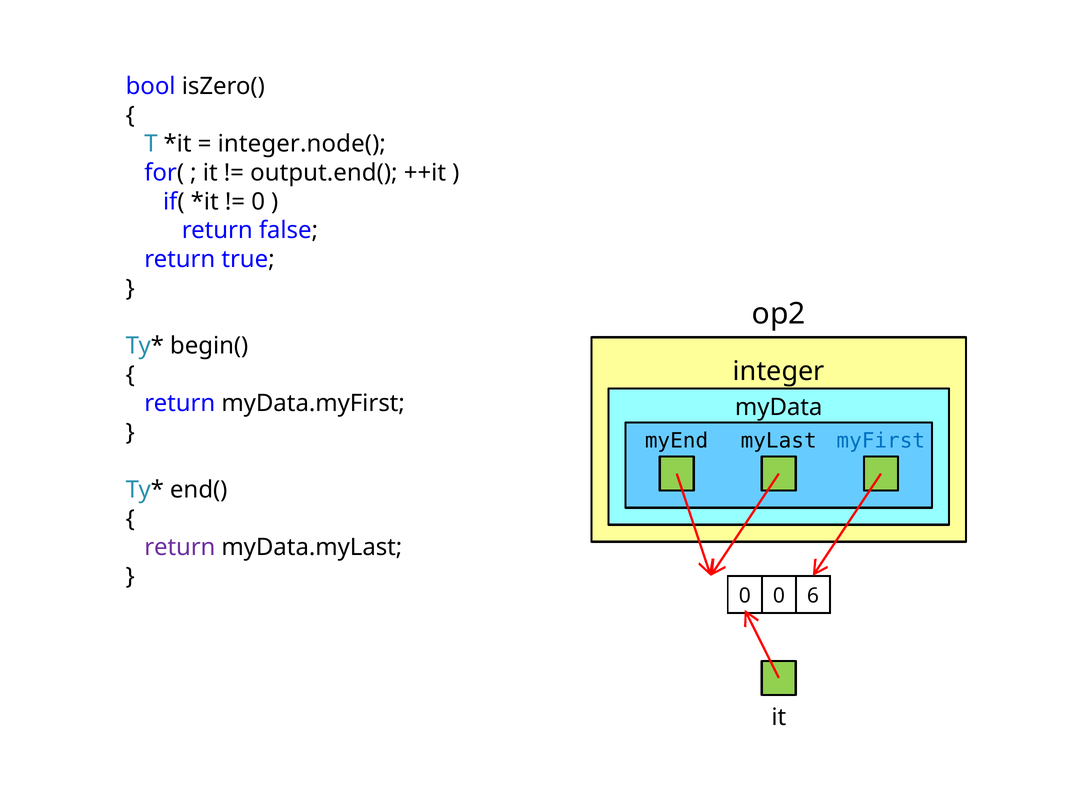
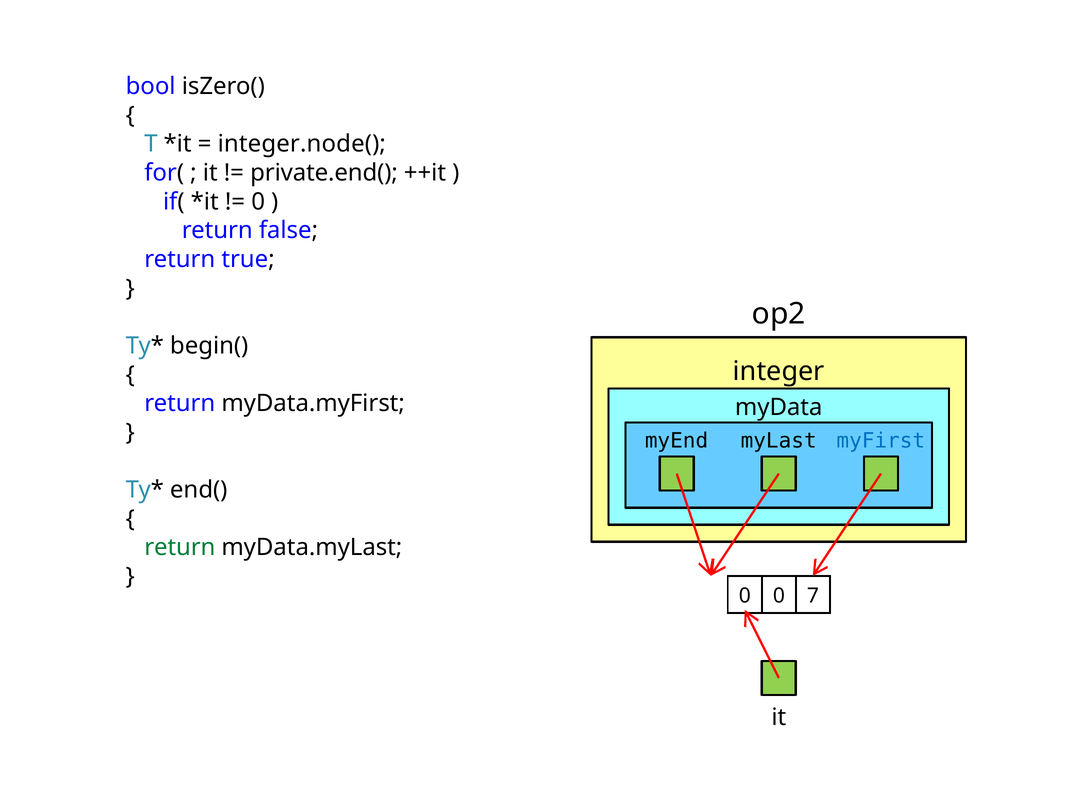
output.end(: output.end( -> private.end(
return at (180, 547) colour: purple -> green
6: 6 -> 7
